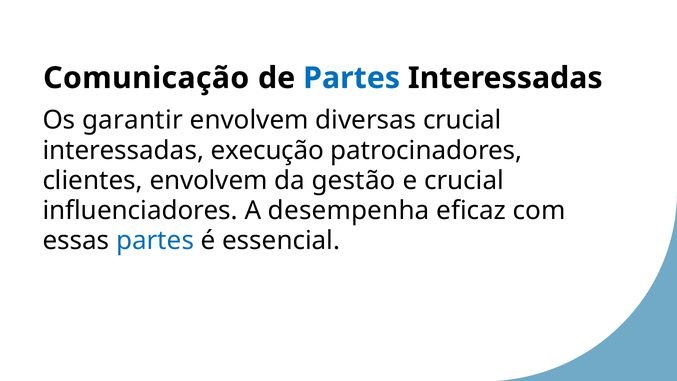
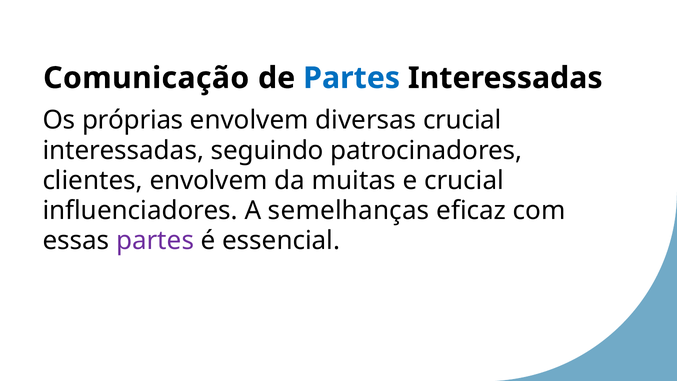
garantir: garantir -> próprias
execução: execução -> seguindo
gestão: gestão -> muitas
desempenha: desempenha -> semelhanças
partes at (155, 240) colour: blue -> purple
